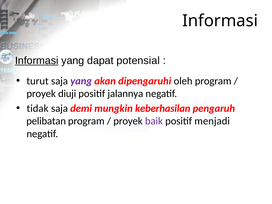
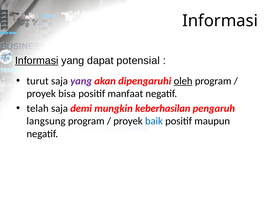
oleh underline: none -> present
diuji: diuji -> bisa
jalannya: jalannya -> manfaat
tidak: tidak -> telah
pelibatan: pelibatan -> langsung
baik colour: purple -> blue
menjadi: menjadi -> maupun
